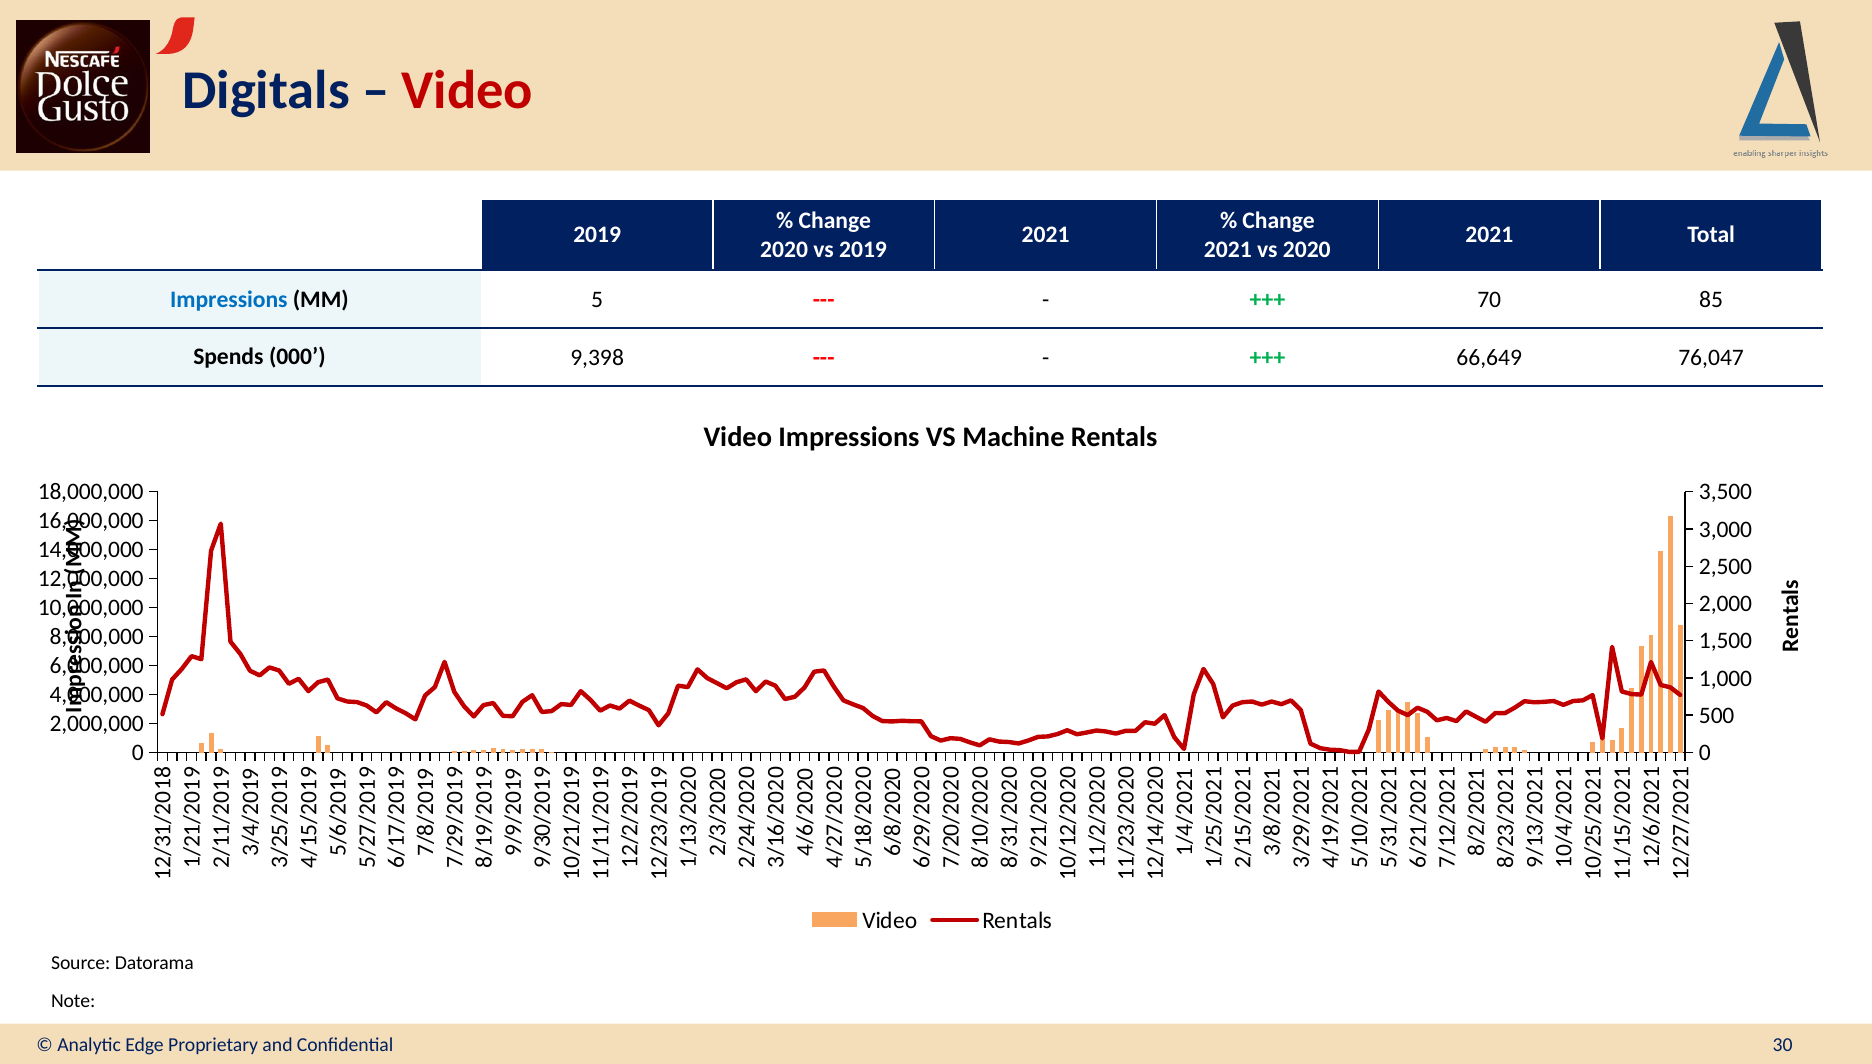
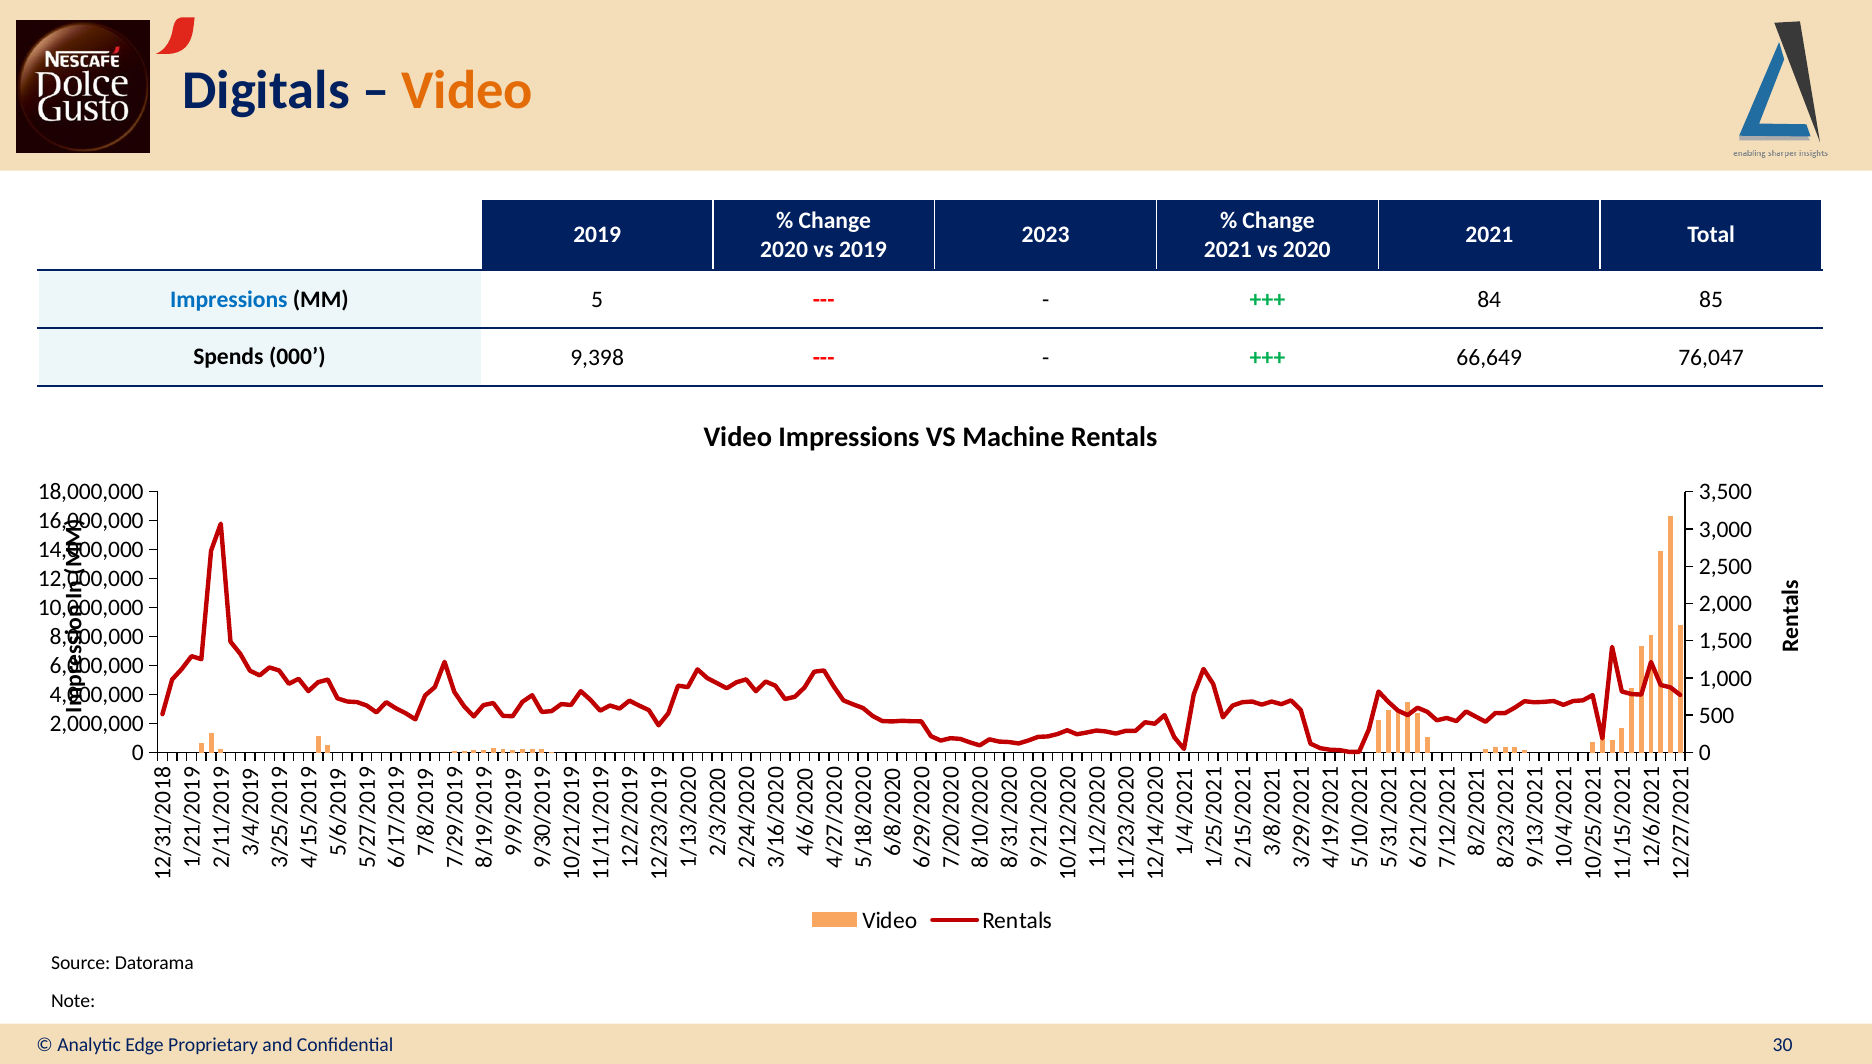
Video at (467, 90) colour: red -> orange
2021 at (1046, 235): 2021 -> 2023
70: 70 -> 84
